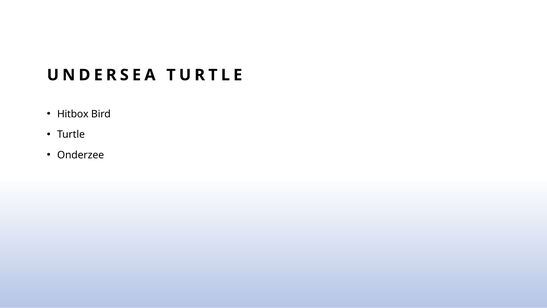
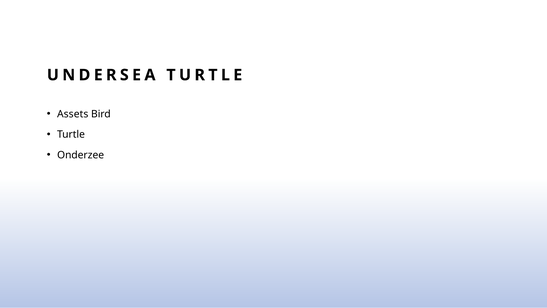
Hitbox: Hitbox -> Assets
